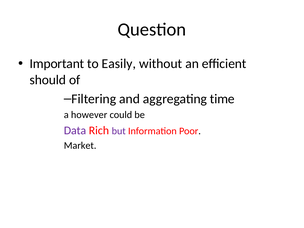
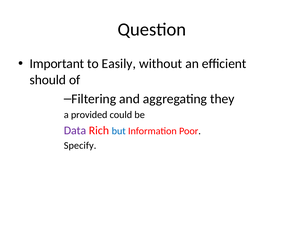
time: time -> they
however: however -> provided
but colour: purple -> blue
Market: Market -> Specify
